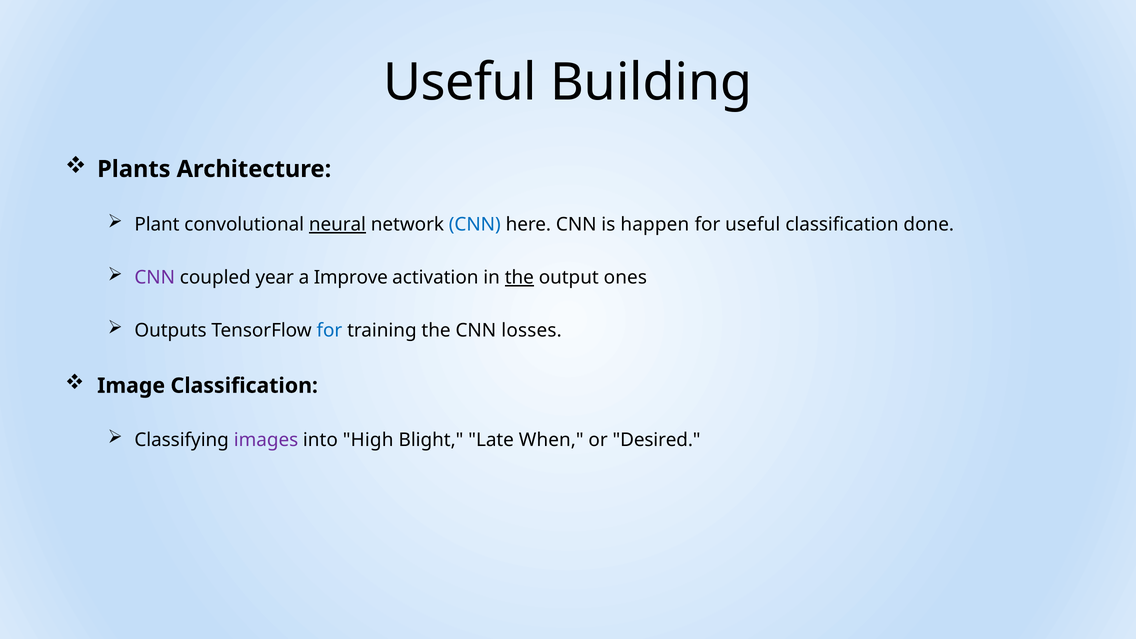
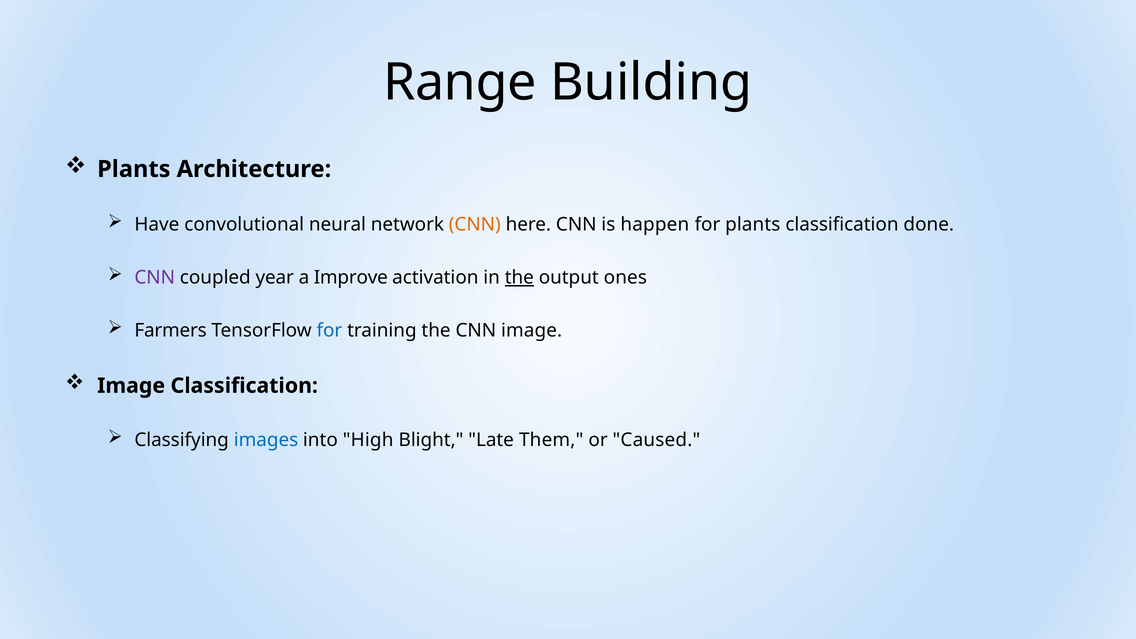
Useful at (460, 82): Useful -> Range
Plant: Plant -> Have
neural underline: present -> none
CNN at (475, 225) colour: blue -> orange
for useful: useful -> plants
Outputs: Outputs -> Farmers
CNN losses: losses -> image
images colour: purple -> blue
When: When -> Them
Desired: Desired -> Caused
